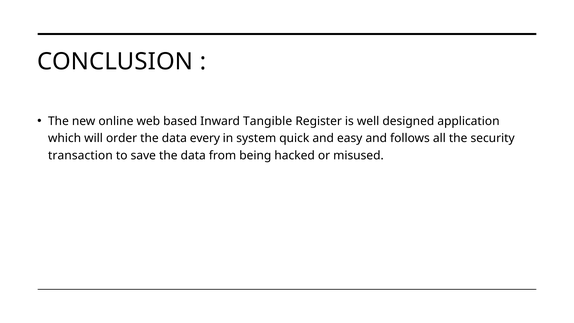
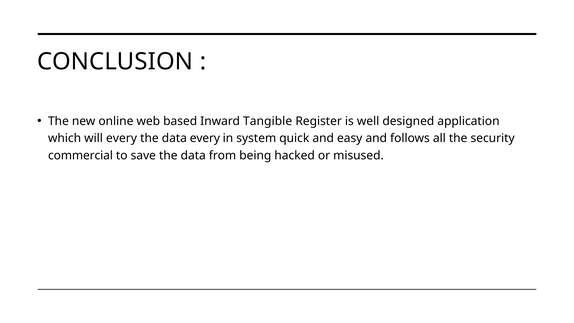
will order: order -> every
transaction: transaction -> commercial
